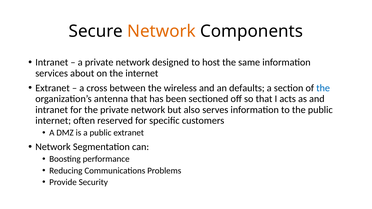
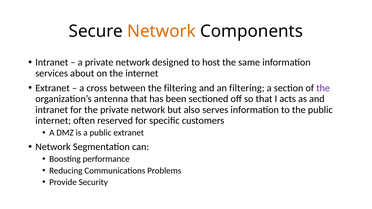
the wireless: wireless -> filtering
an defaults: defaults -> filtering
the at (323, 88) colour: blue -> purple
